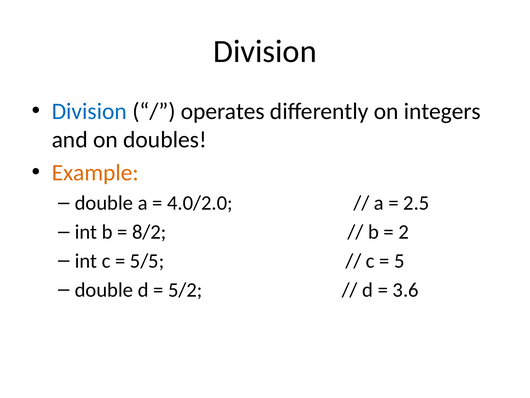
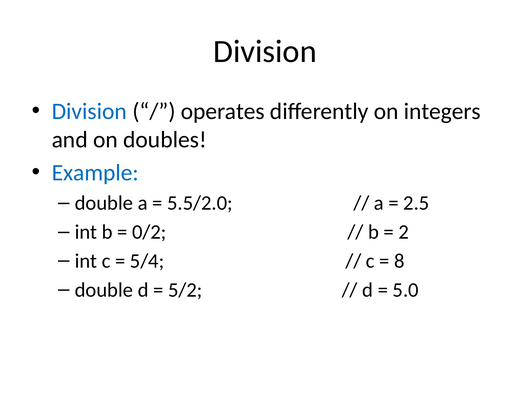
Example colour: orange -> blue
4.0/2.0: 4.0/2.0 -> 5.5/2.0
8/2: 8/2 -> 0/2
5/5: 5/5 -> 5/4
5: 5 -> 8
3.6: 3.6 -> 5.0
